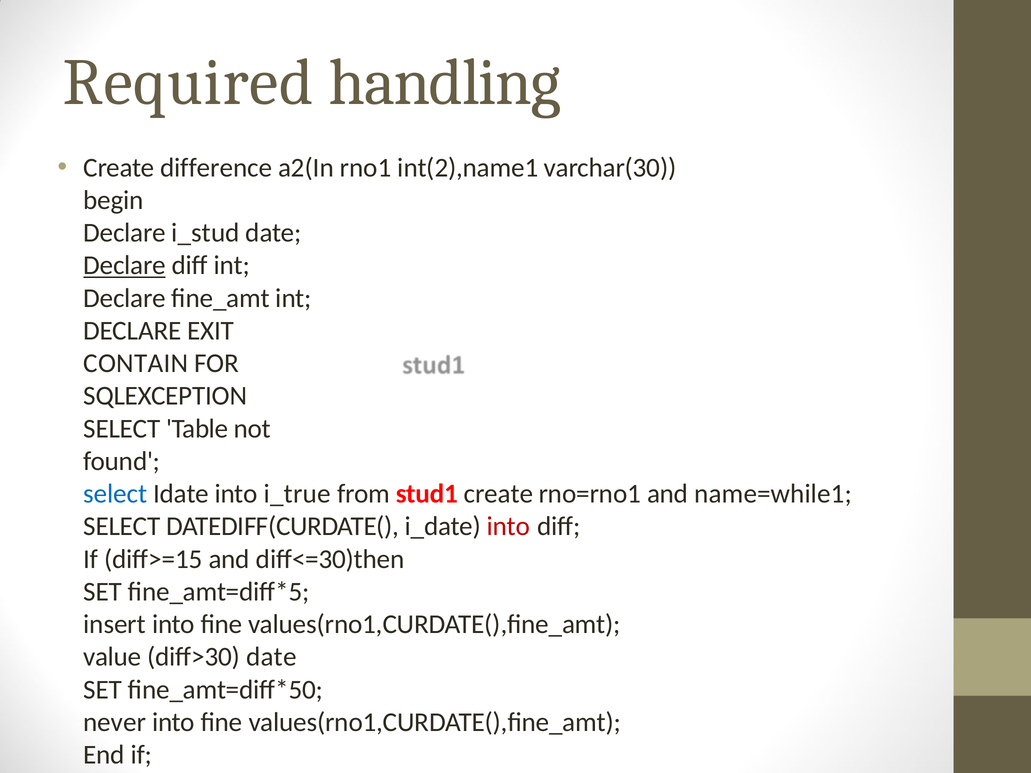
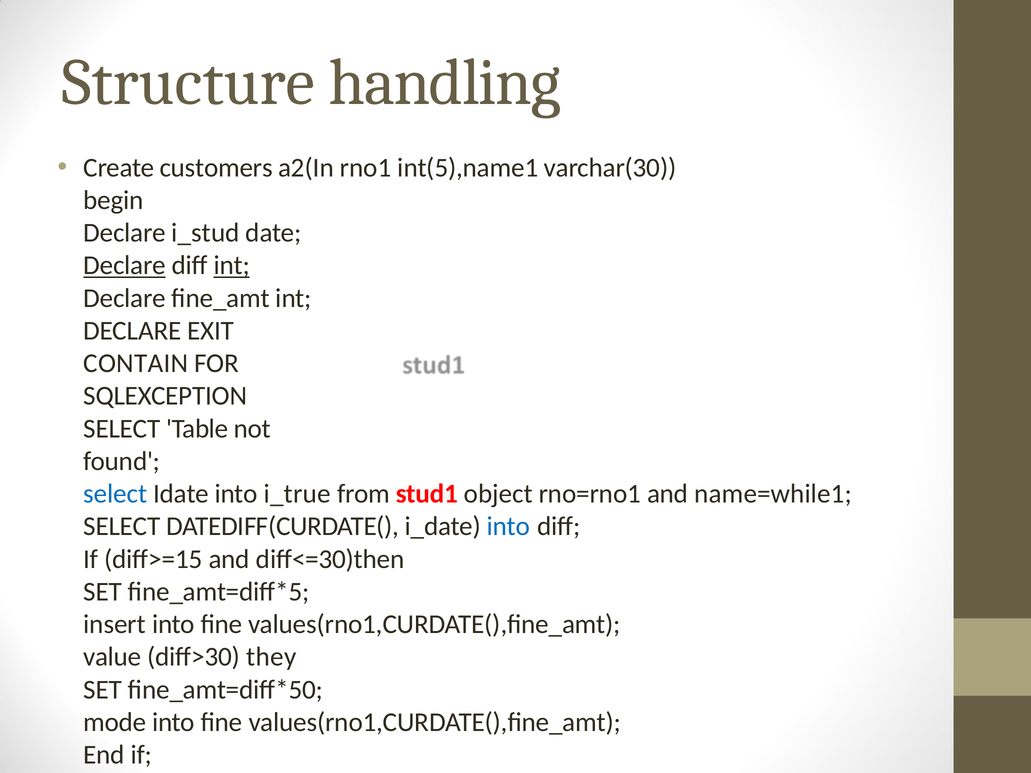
Required: Required -> Structure
difference: difference -> customers
int(2),name1: int(2),name1 -> int(5),name1
int at (232, 266) underline: none -> present
stud1 create: create -> object
into at (508, 527) colour: red -> blue
diff>30 date: date -> they
never: never -> mode
